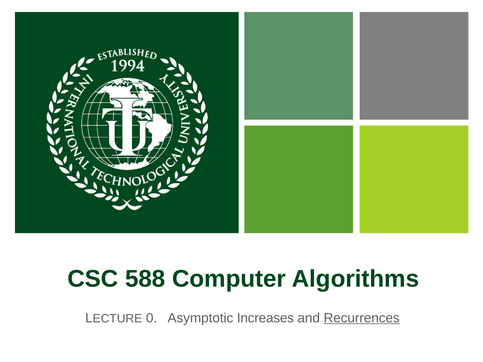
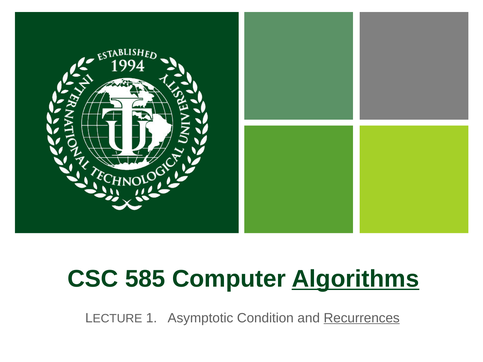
588: 588 -> 585
Algorithms underline: none -> present
0: 0 -> 1
Increases: Increases -> Condition
